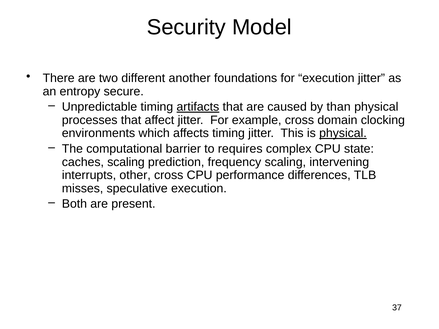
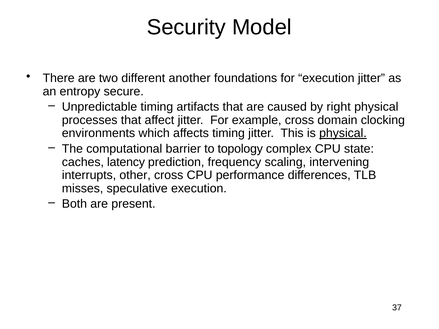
artifacts underline: present -> none
than: than -> right
requires: requires -> topology
caches scaling: scaling -> latency
